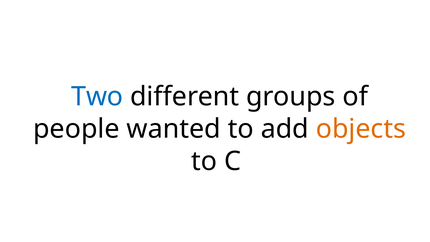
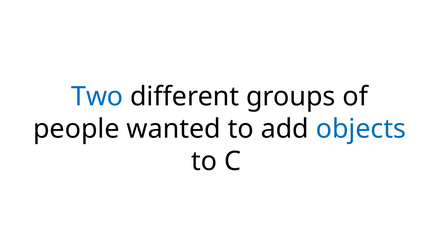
objects colour: orange -> blue
